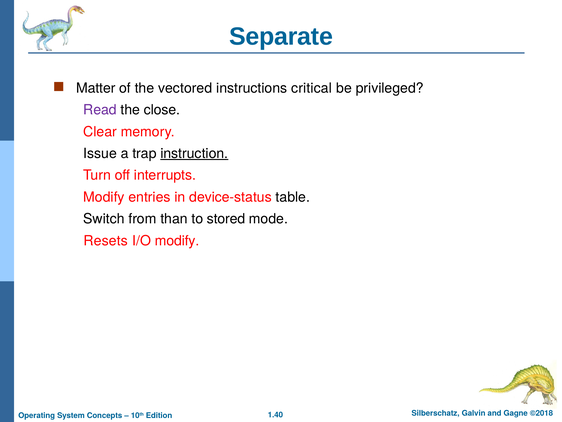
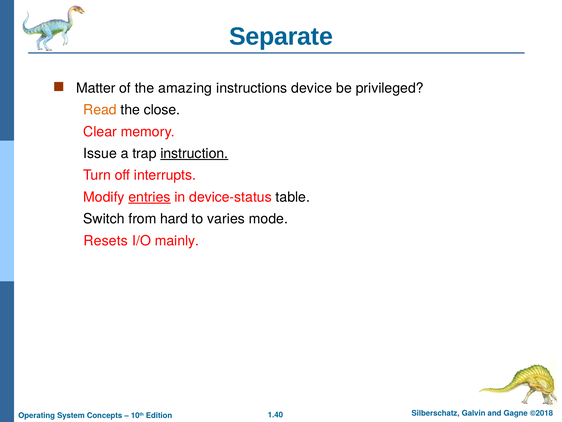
vectored: vectored -> amazing
critical: critical -> device
Read colour: purple -> orange
entries underline: none -> present
than: than -> hard
stored: stored -> varies
I/O modify: modify -> mainly
